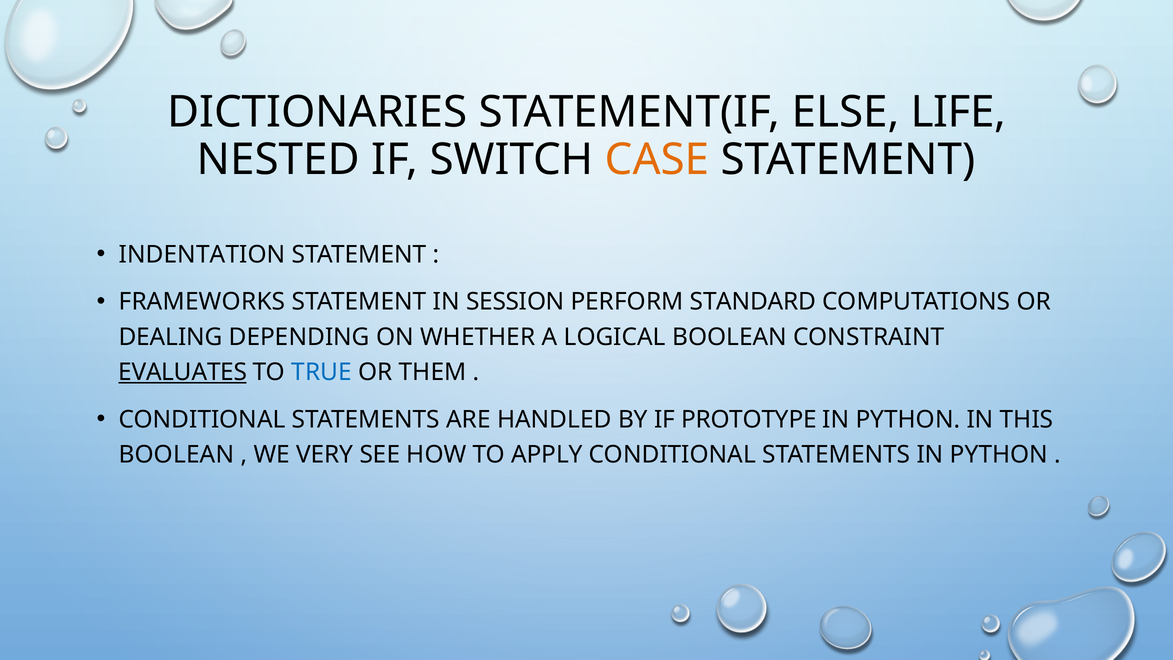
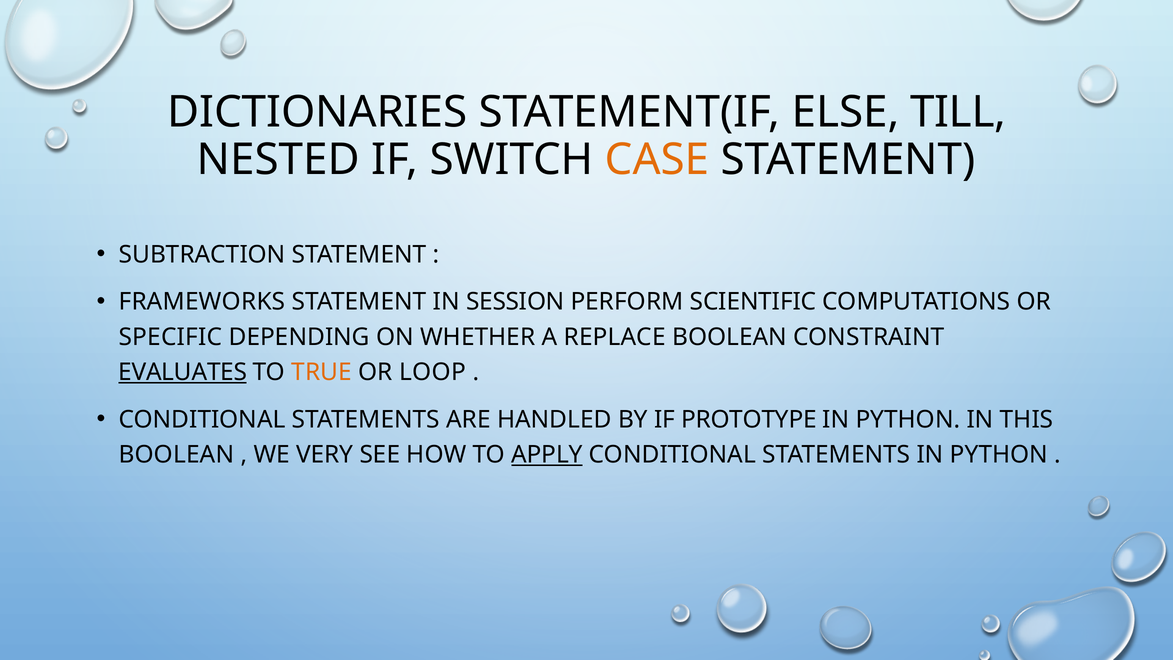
LIFE: LIFE -> TILL
INDENTATION: INDENTATION -> SUBTRACTION
STANDARD: STANDARD -> SCIENTIFIC
DEALING: DEALING -> SPECIFIC
LOGICAL: LOGICAL -> REPLACE
TRUE colour: blue -> orange
THEM: THEM -> LOOP
APPLY underline: none -> present
